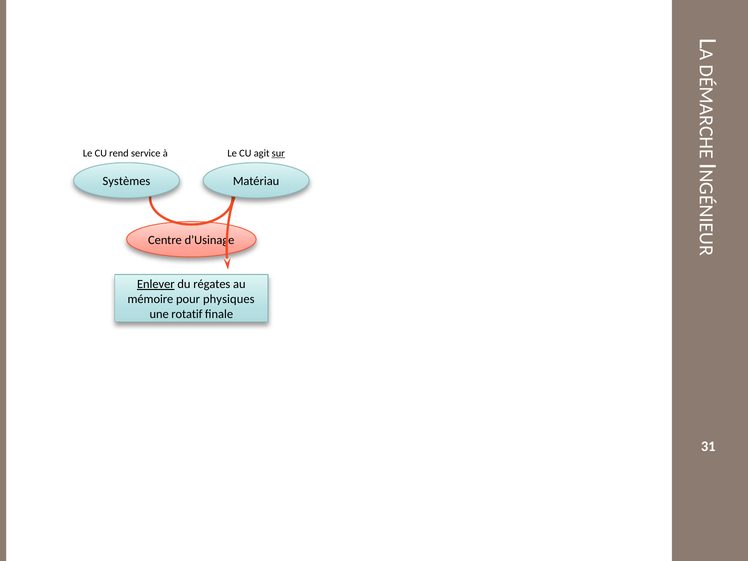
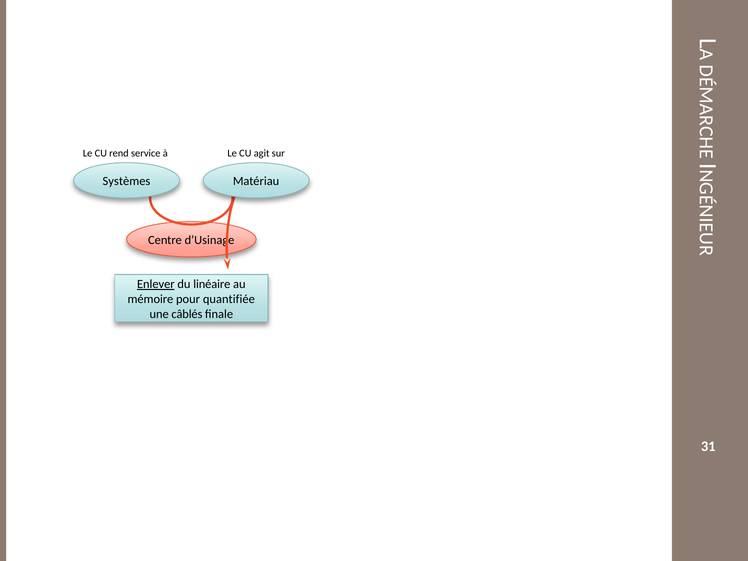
sur underline: present -> none
régates: régates -> linéaire
physiques: physiques -> quantifiée
rotatif: rotatif -> câblés
